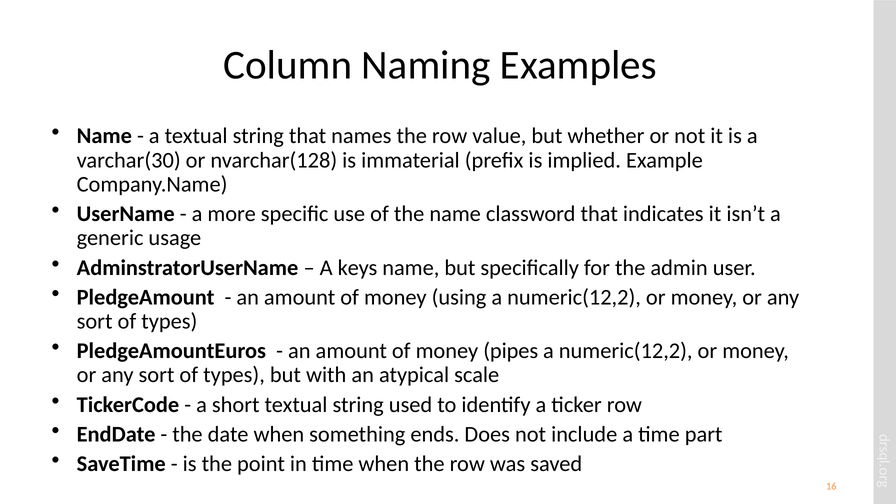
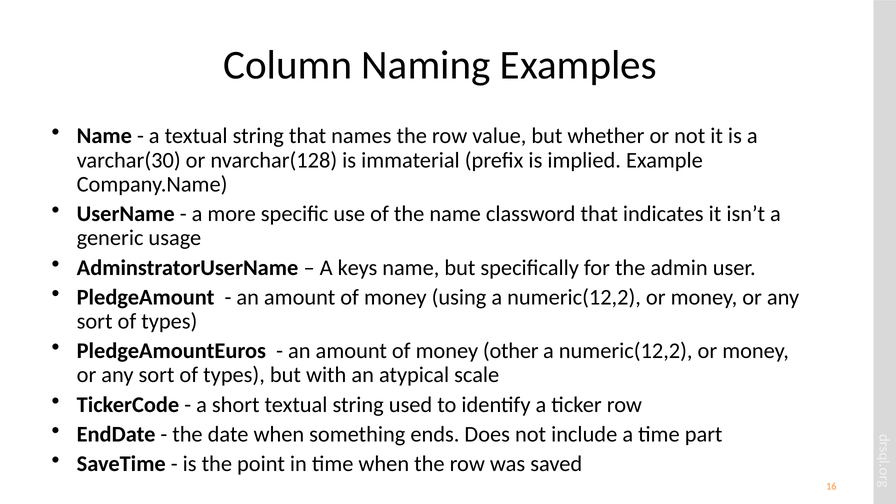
pipes: pipes -> other
